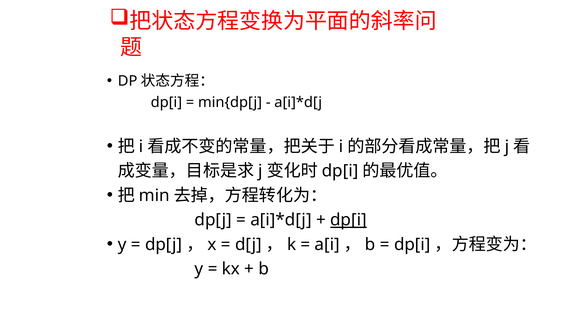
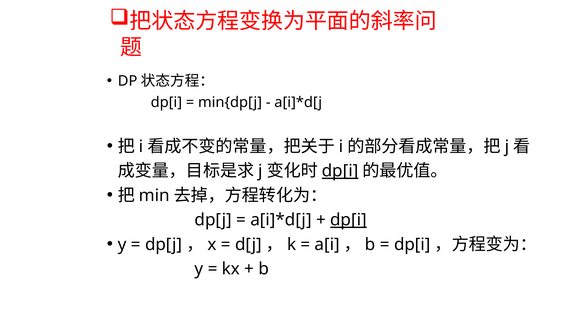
dp[i at (340, 171) underline: none -> present
